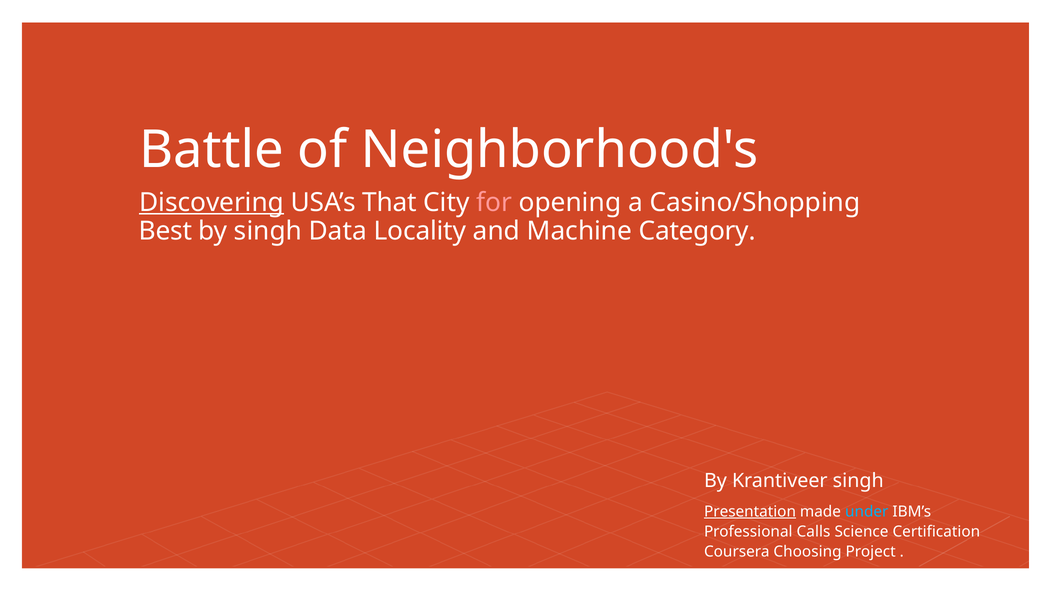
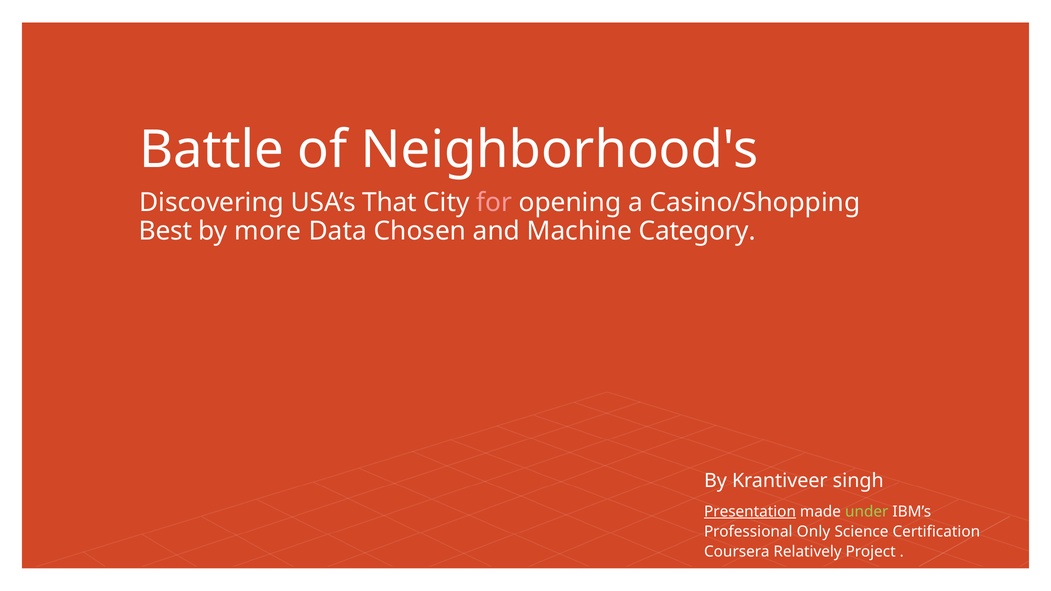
Discovering underline: present -> none
by singh: singh -> more
Locality: Locality -> Chosen
under colour: light blue -> light green
Calls: Calls -> Only
Choosing: Choosing -> Relatively
